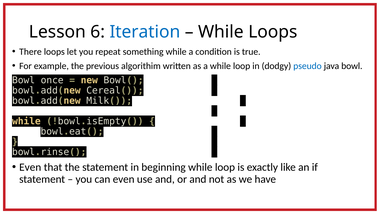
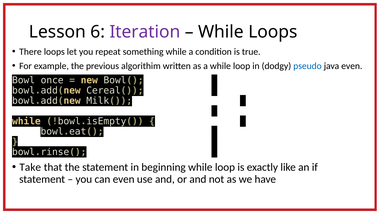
Iteration colour: blue -> purple
java bowl: bowl -> even
Even at (30, 167): Even -> Take
